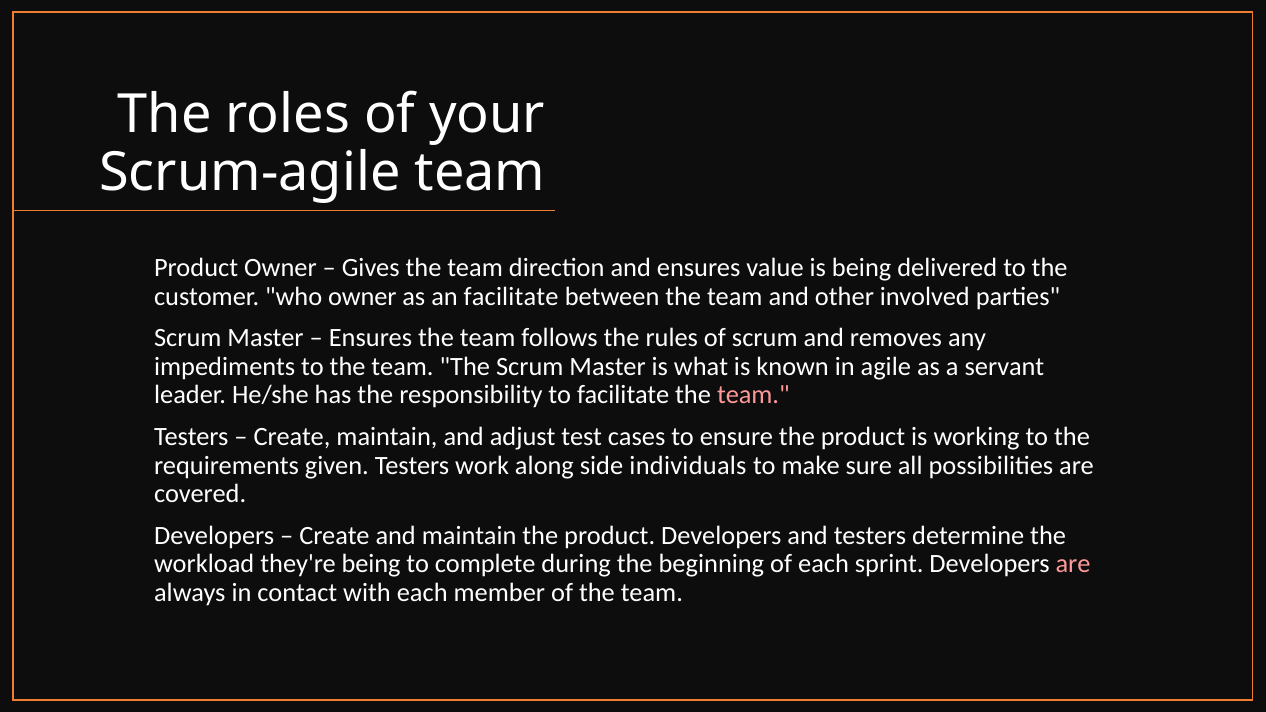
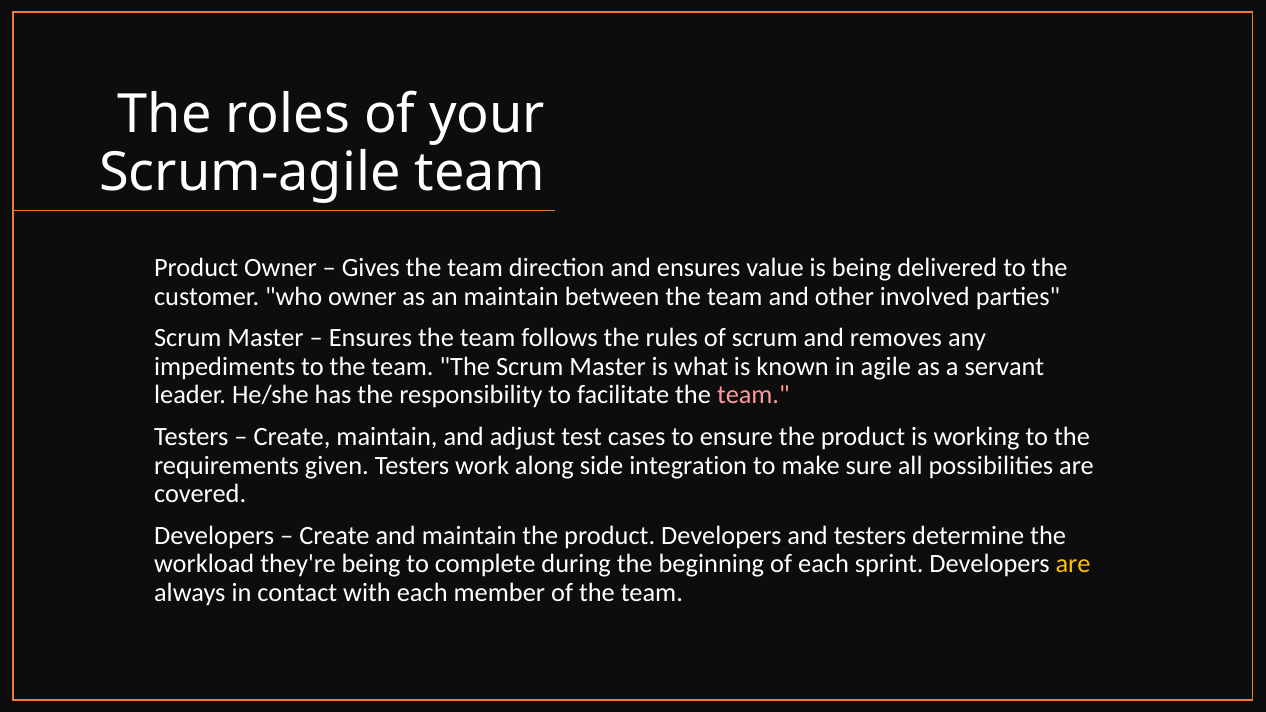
an facilitate: facilitate -> maintain
individuals: individuals -> integration
are at (1073, 564) colour: pink -> yellow
